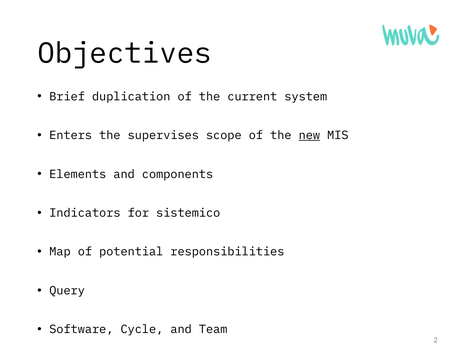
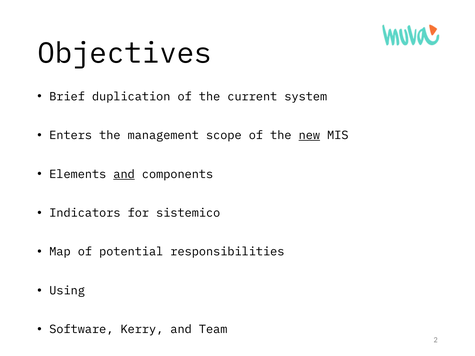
supervises: supervises -> management
and at (124, 174) underline: none -> present
Query: Query -> Using
Cycle: Cycle -> Kerry
